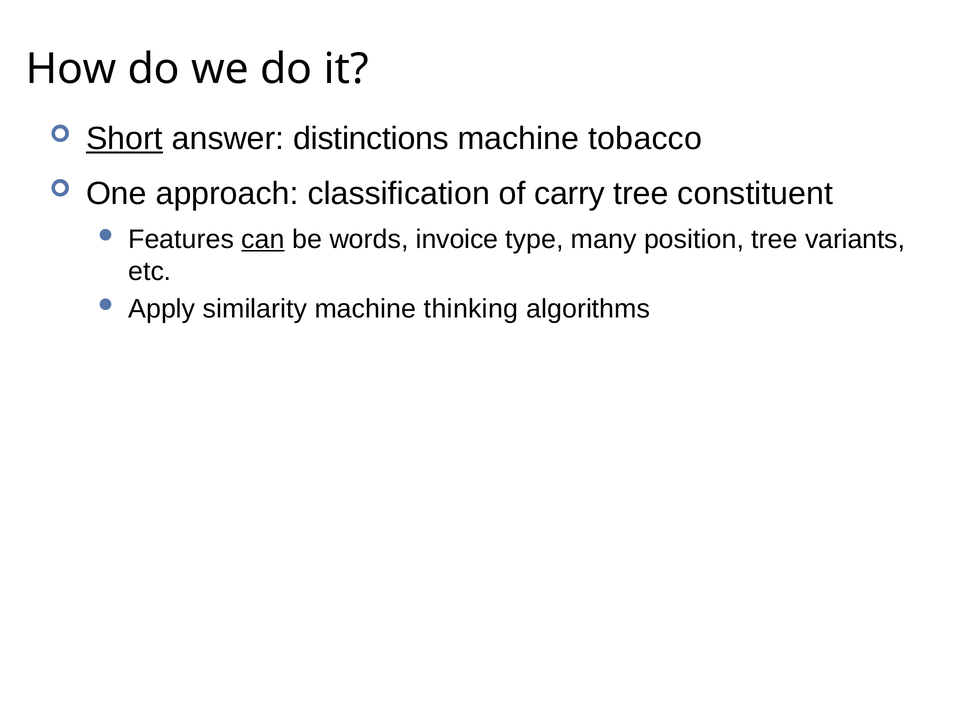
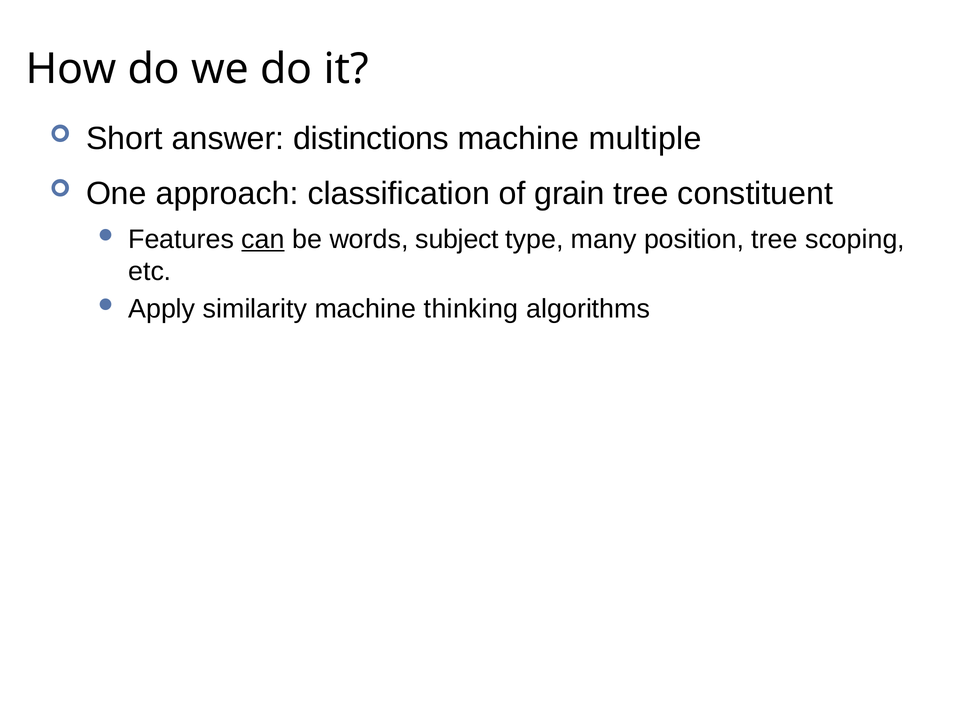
Short underline: present -> none
tobacco: tobacco -> multiple
carry: carry -> grain
invoice: invoice -> subject
variants: variants -> scoping
